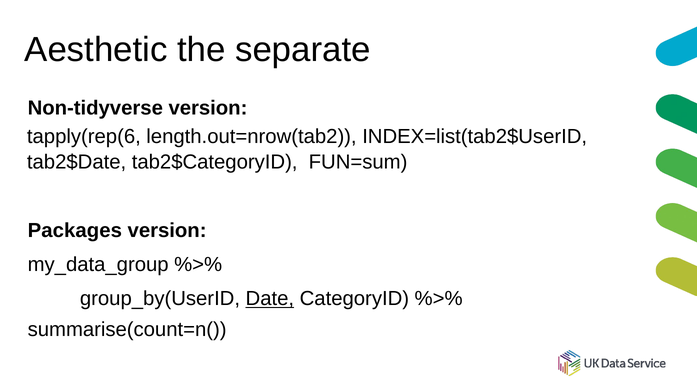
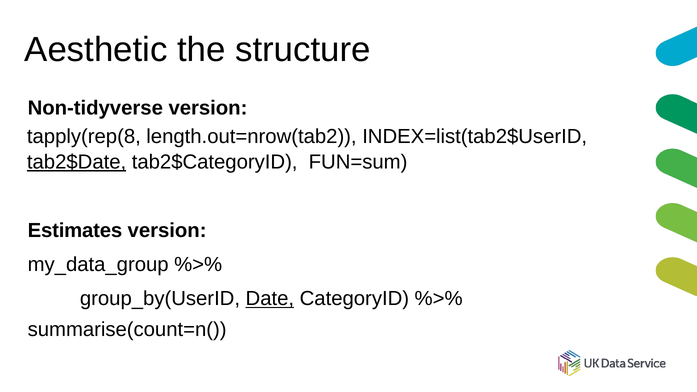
separate: separate -> structure
tapply(rep(6: tapply(rep(6 -> tapply(rep(8
tab2$Date underline: none -> present
Packages: Packages -> Estimates
